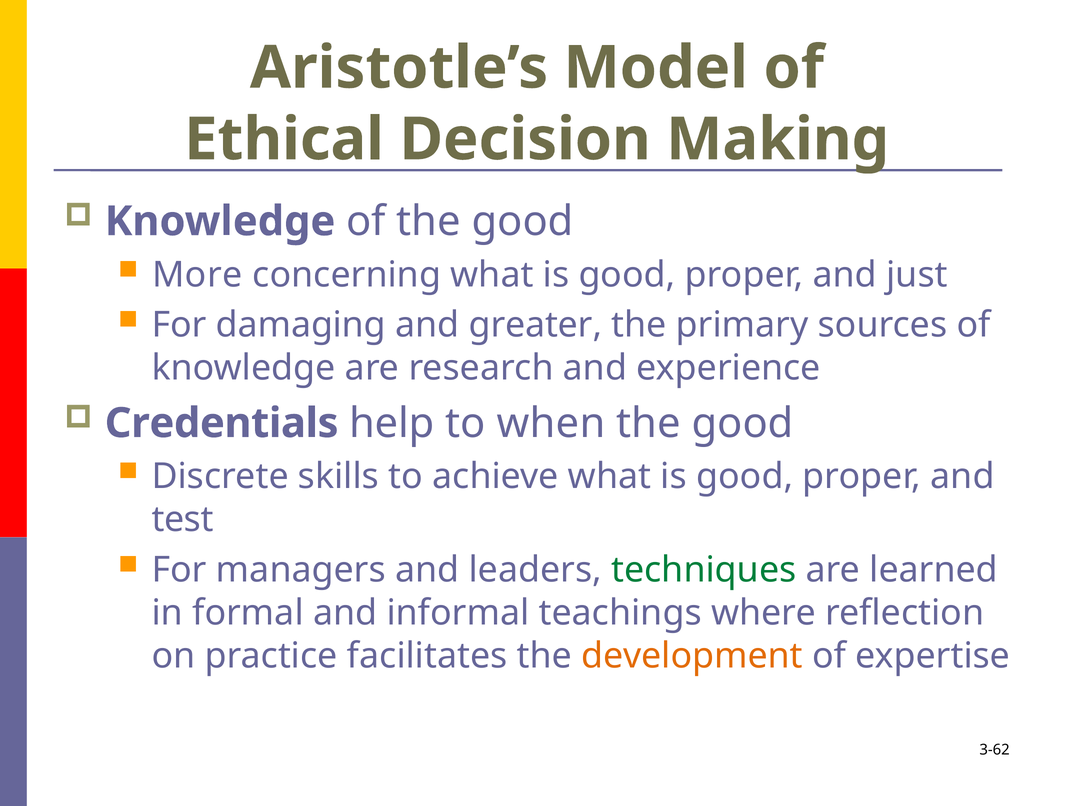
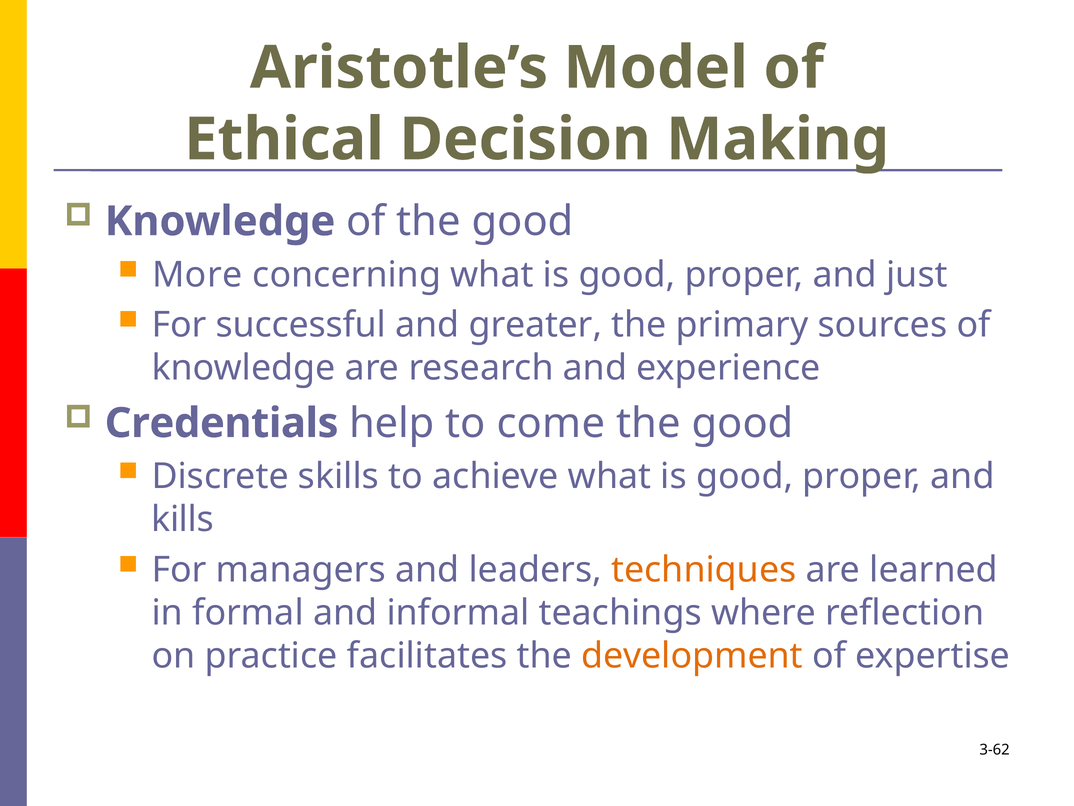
damaging: damaging -> successful
when: when -> come
test: test -> kills
techniques colour: green -> orange
